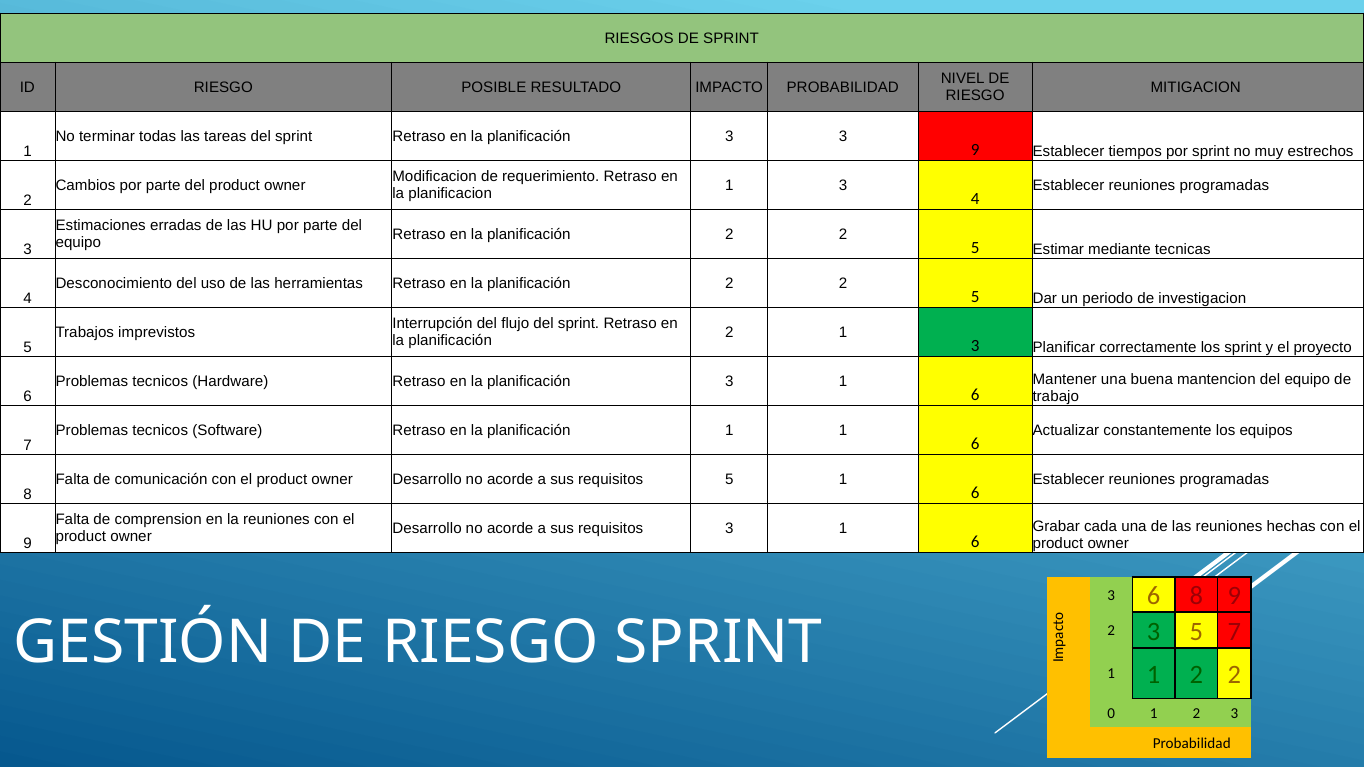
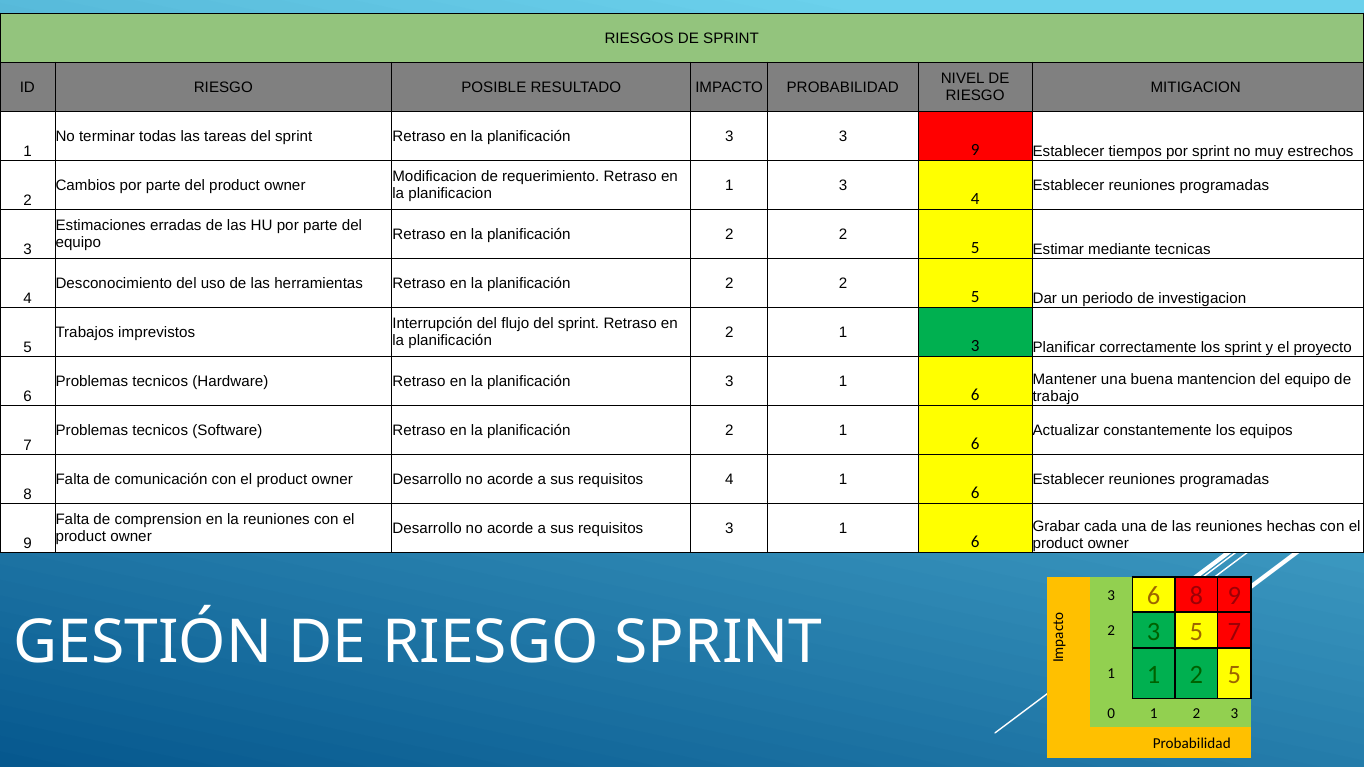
1 at (729, 430): 1 -> 2
requisitos 5: 5 -> 4
1 2 2: 2 -> 5
